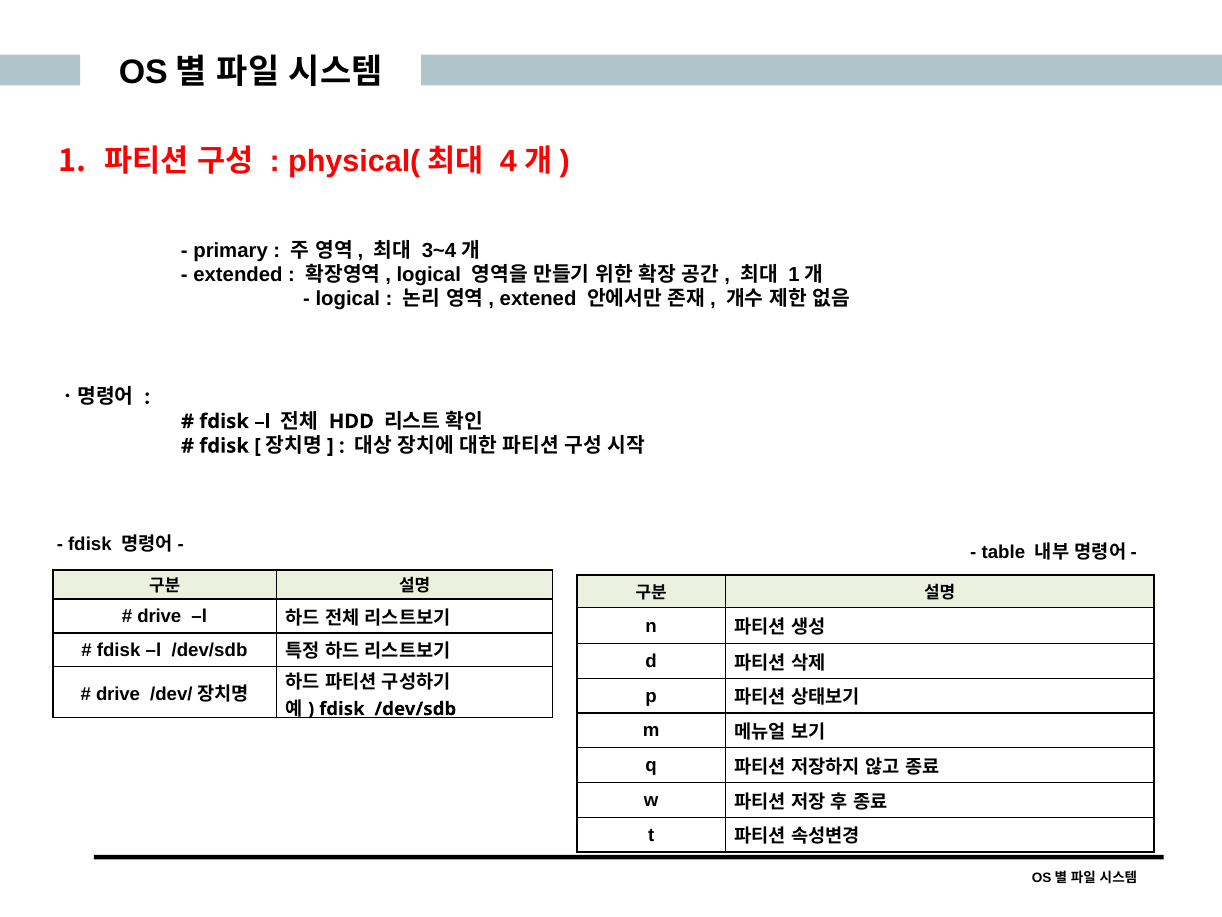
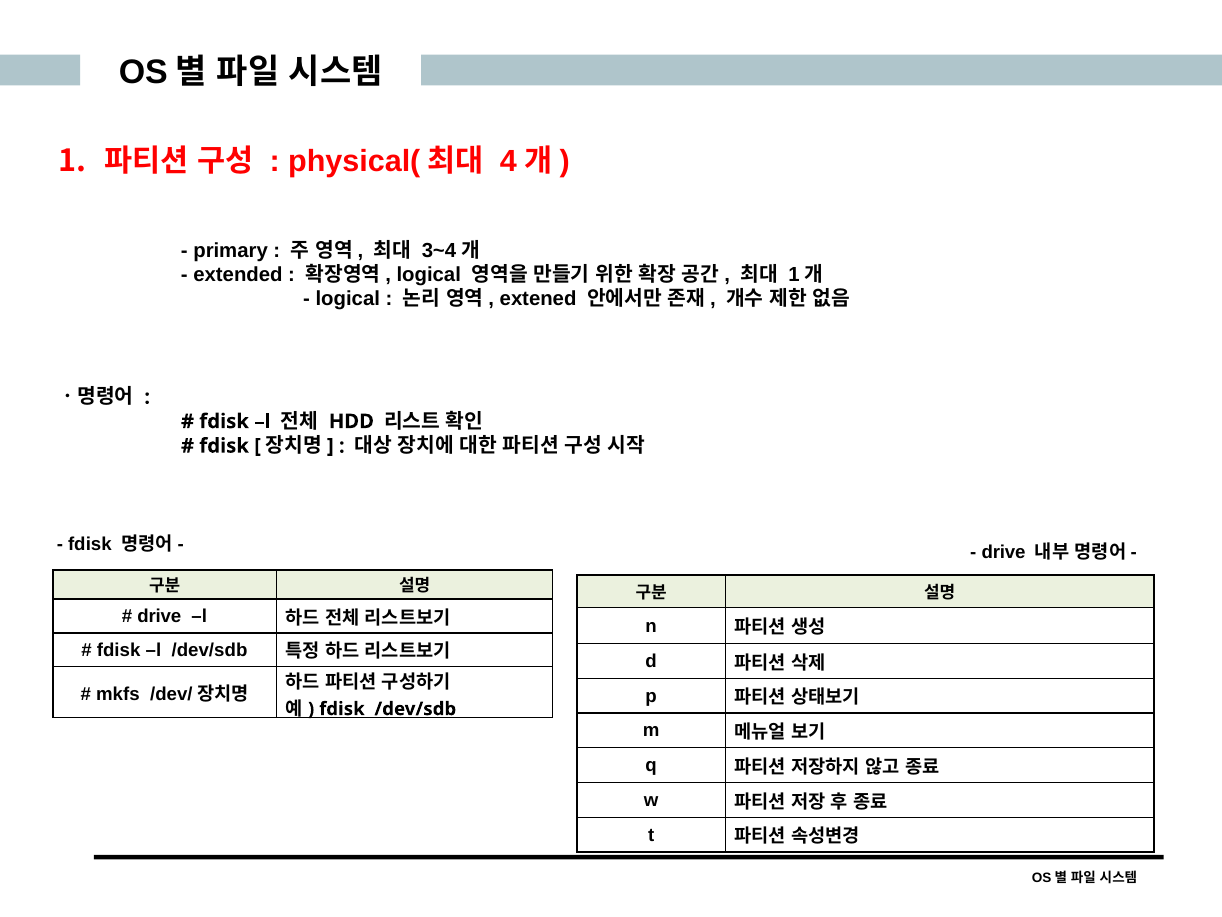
table at (1003, 552): table -> drive
drive at (118, 693): drive -> mkfs
